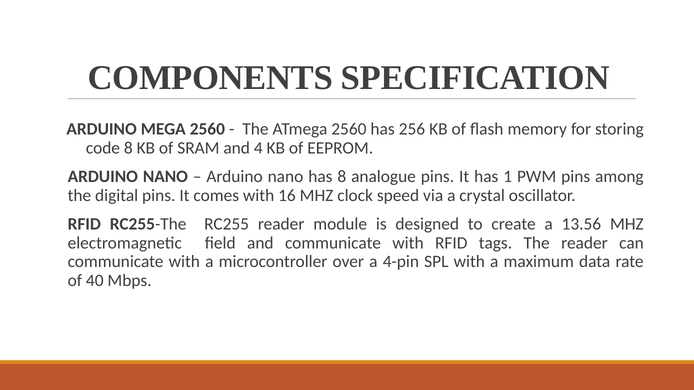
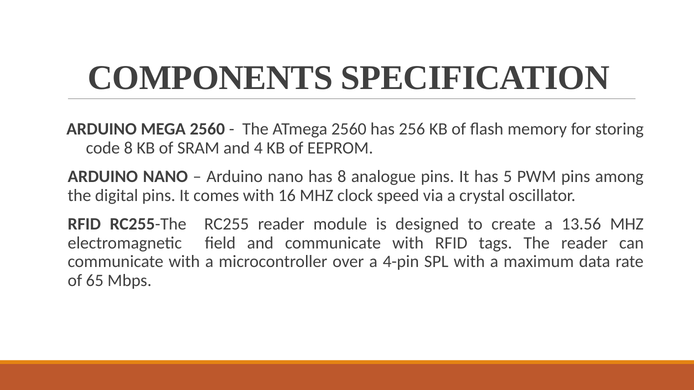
1: 1 -> 5
40: 40 -> 65
